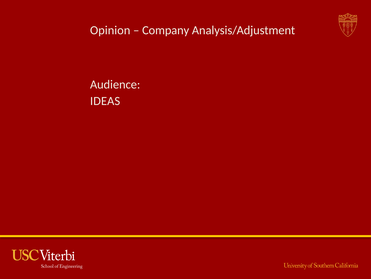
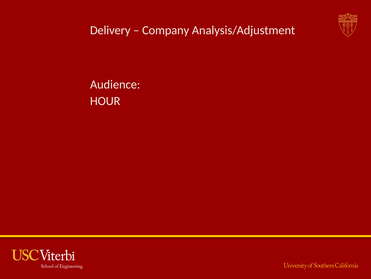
Opinion: Opinion -> Delivery
IDEAS: IDEAS -> HOUR
